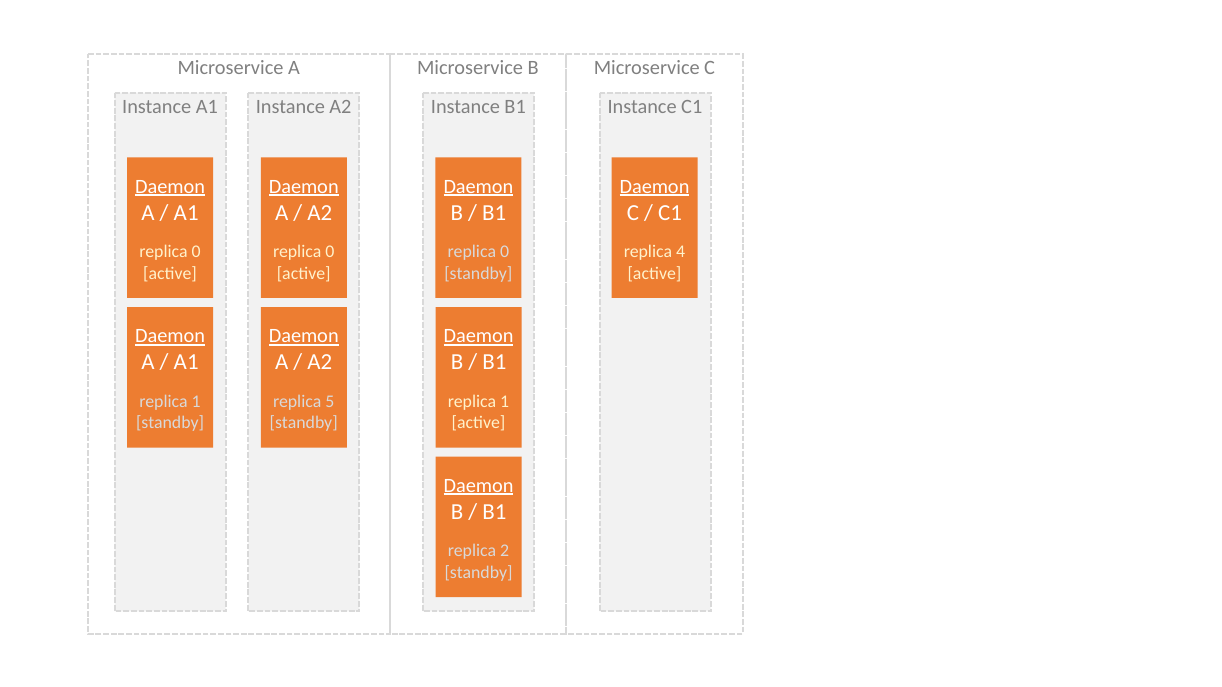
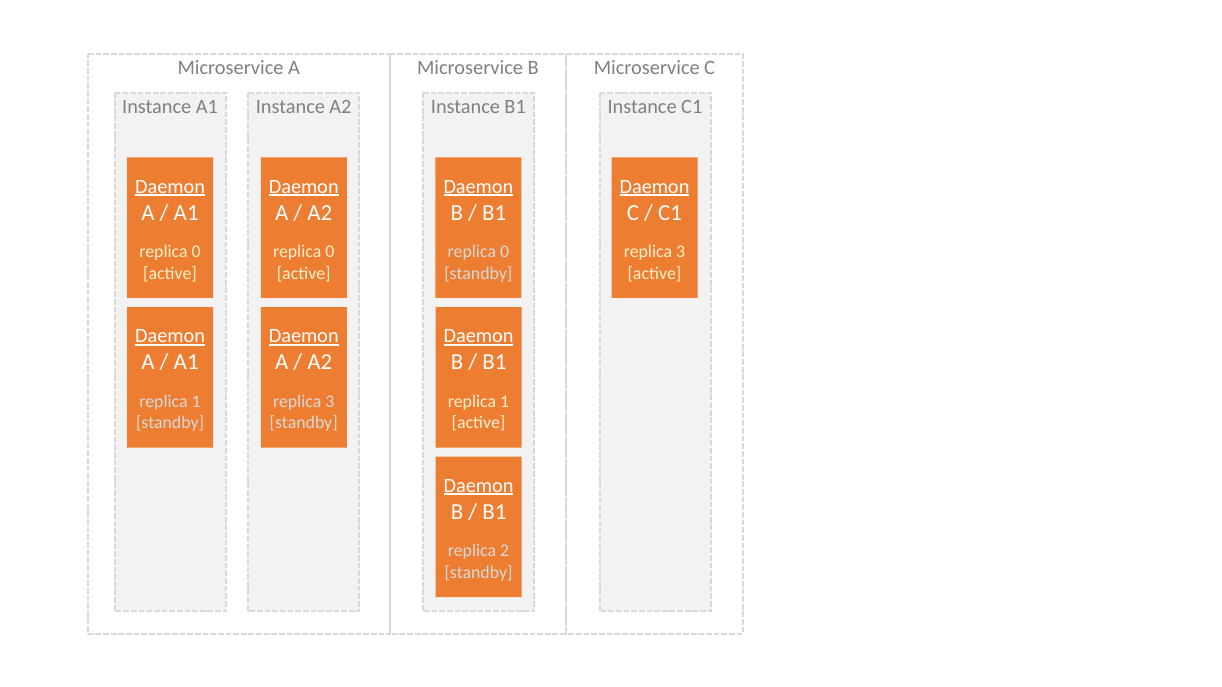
4 at (681, 252): 4 -> 3
5 at (330, 402): 5 -> 3
